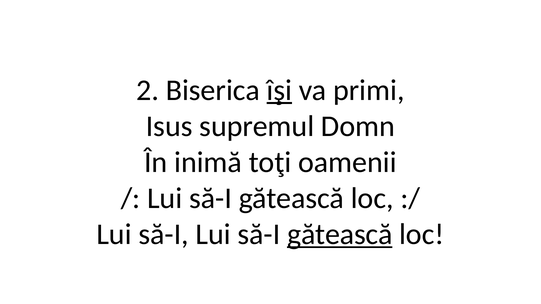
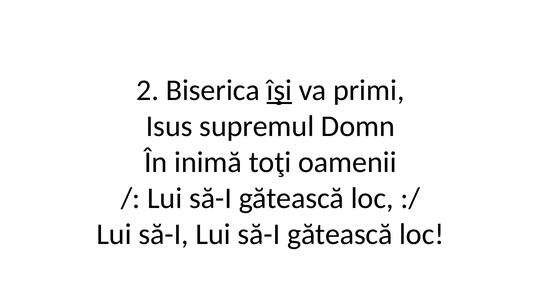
gătească at (340, 234) underline: present -> none
